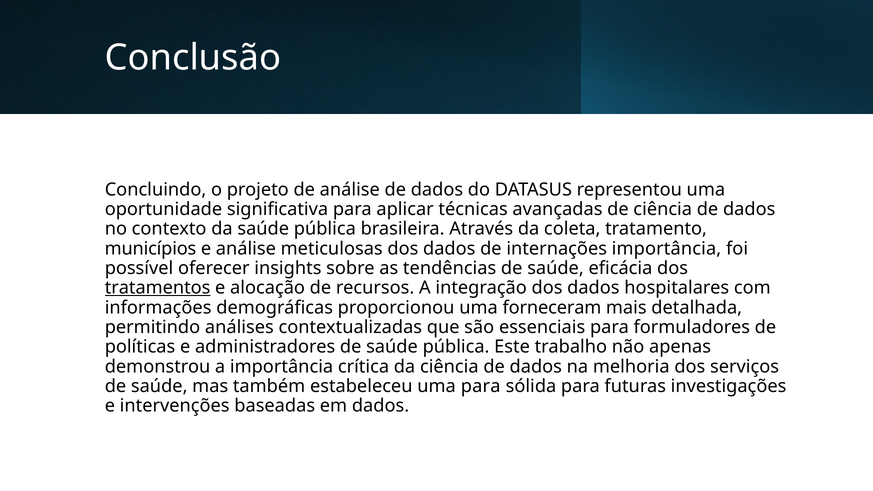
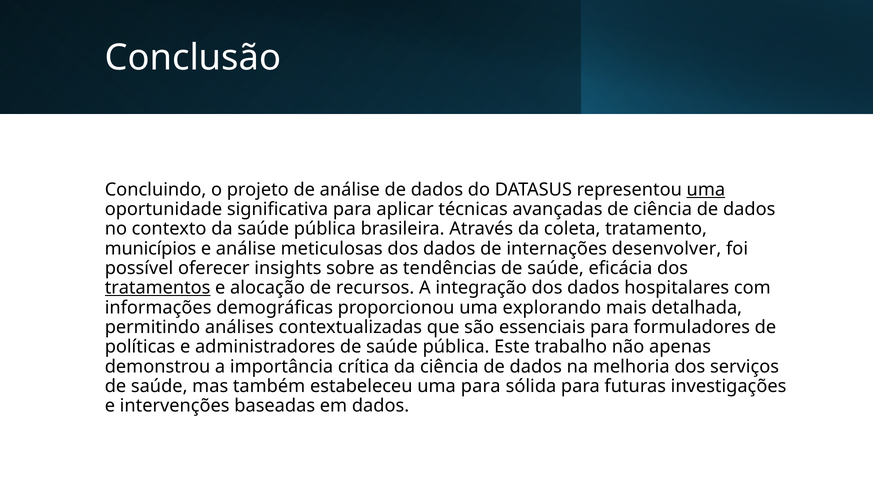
uma at (706, 190) underline: none -> present
internações importância: importância -> desenvolver
forneceram: forneceram -> explorando
